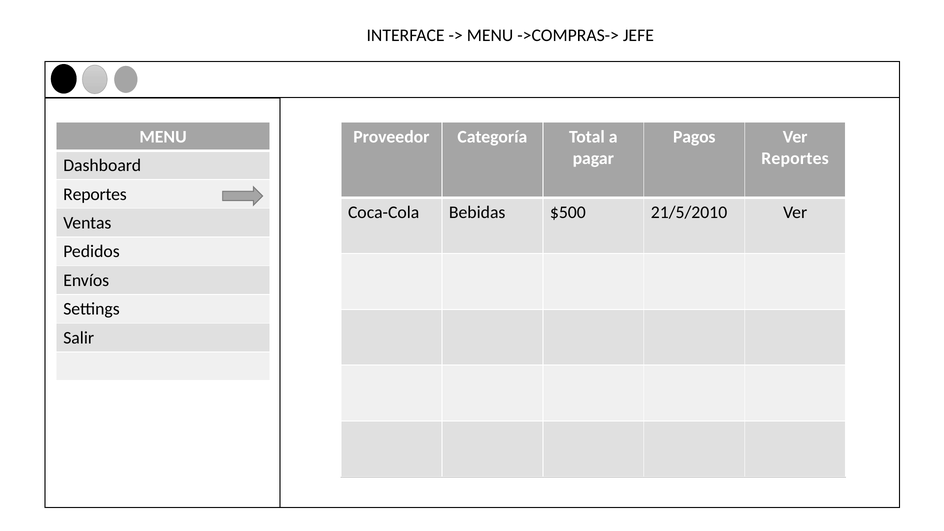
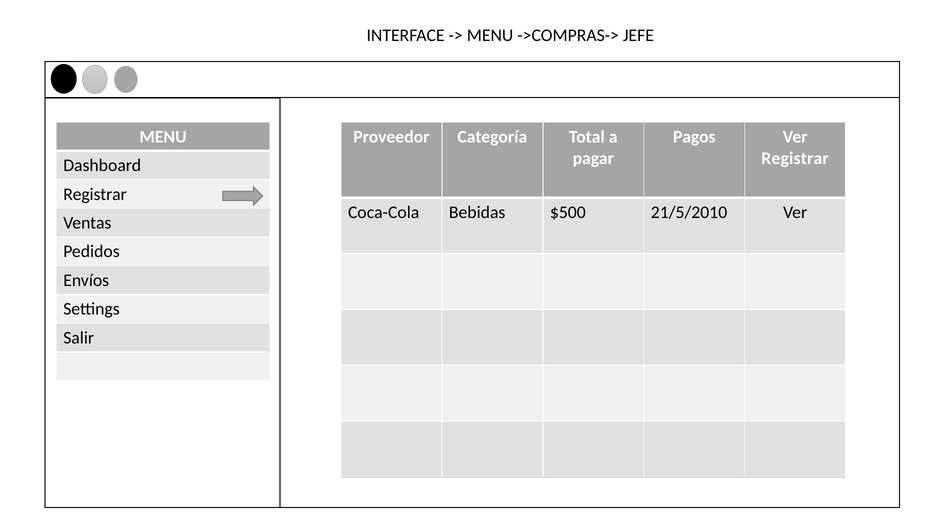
Reportes at (795, 158): Reportes -> Registrar
Reportes at (95, 194): Reportes -> Registrar
